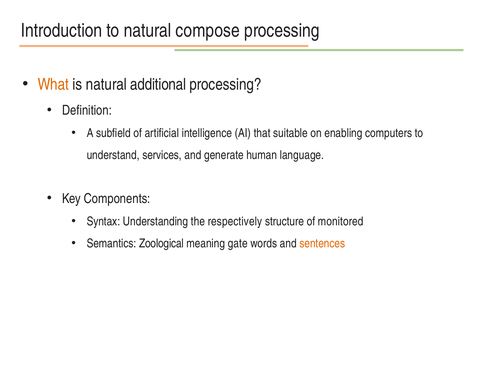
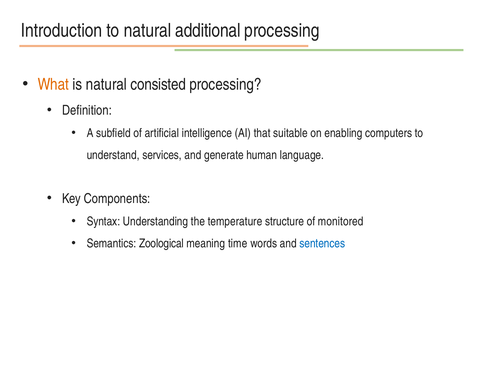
compose: compose -> additional
additional: additional -> consisted
respectively: respectively -> temperature
gate: gate -> time
sentences colour: orange -> blue
